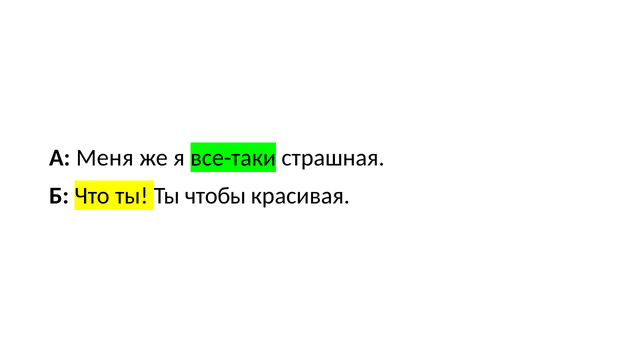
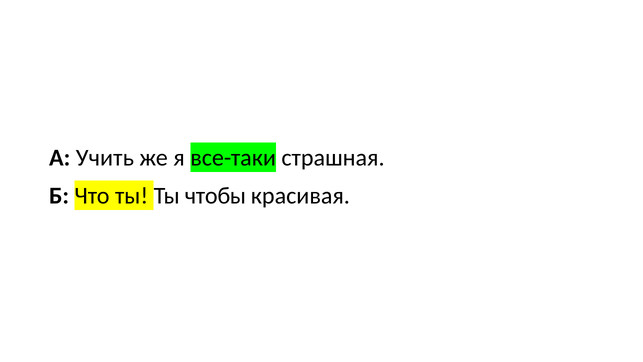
Меня: Меня -> Учить
